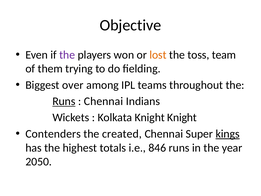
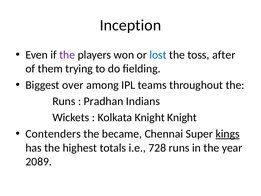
Objective: Objective -> Inception
lost colour: orange -> blue
team: team -> after
Runs at (64, 101) underline: present -> none
Chennai at (104, 101): Chennai -> Pradhan
created: created -> became
846: 846 -> 728
2050: 2050 -> 2089
